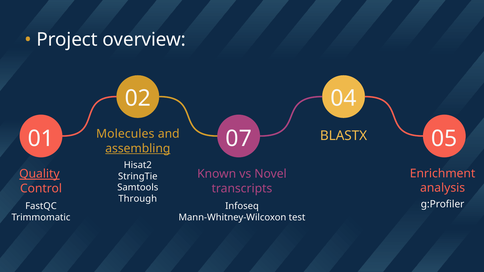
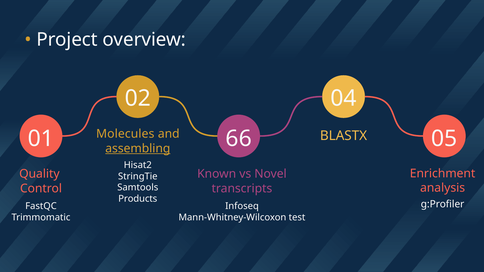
07: 07 -> 66
Quality underline: present -> none
Through: Through -> Products
